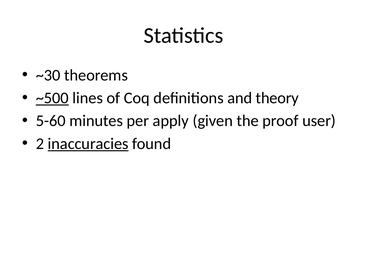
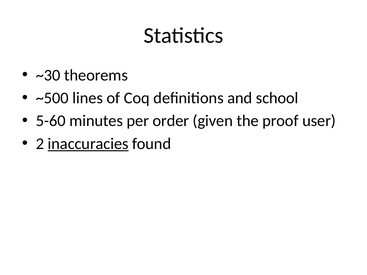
~500 underline: present -> none
theory: theory -> school
apply: apply -> order
